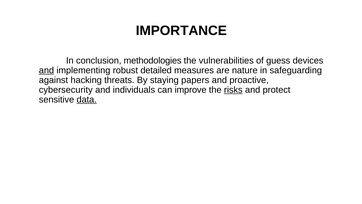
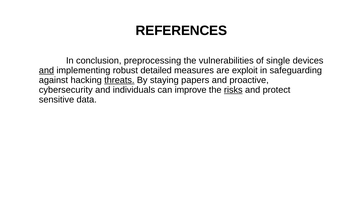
IMPORTANCE: IMPORTANCE -> REFERENCES
methodologies: methodologies -> preprocessing
guess: guess -> single
nature: nature -> exploit
threats underline: none -> present
data underline: present -> none
